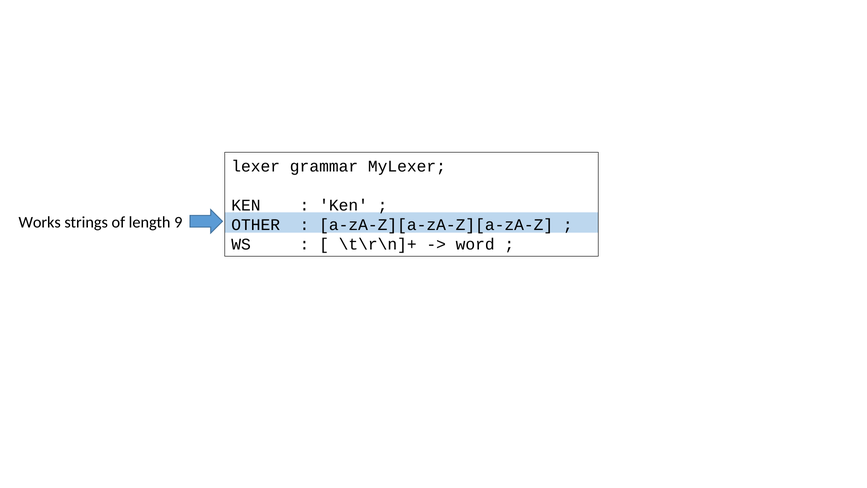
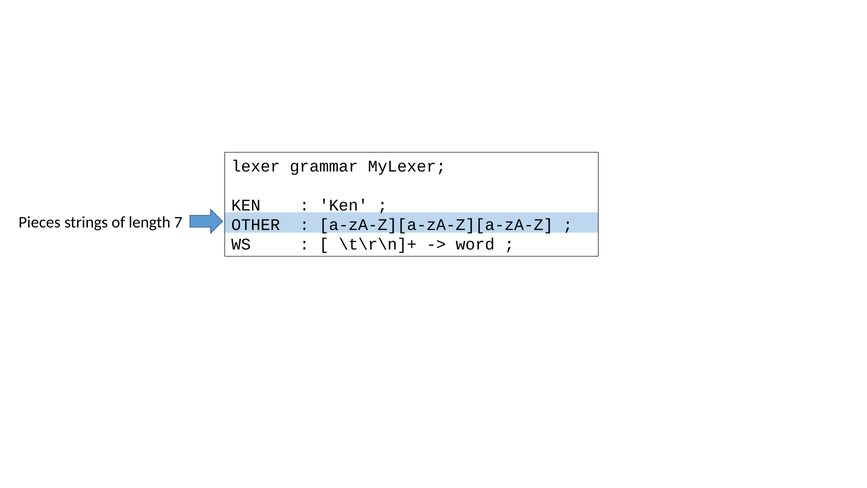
Works: Works -> Pieces
9: 9 -> 7
